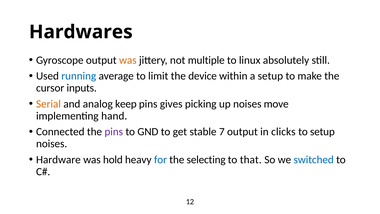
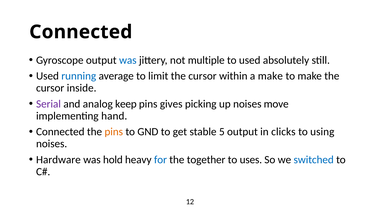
Hardwares at (81, 32): Hardwares -> Connected
was at (128, 60) colour: orange -> blue
to linux: linux -> used
limit the device: device -> cursor
a setup: setup -> make
inputs: inputs -> inside
Serial colour: orange -> purple
pins at (114, 132) colour: purple -> orange
7: 7 -> 5
to setup: setup -> using
selecting: selecting -> together
that: that -> uses
